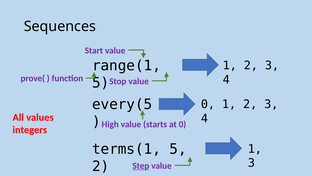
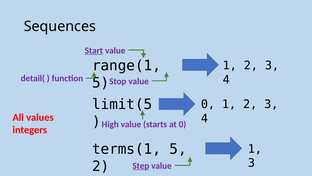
Start underline: none -> present
prove(: prove( -> detail(
every(5: every(5 -> limit(5
